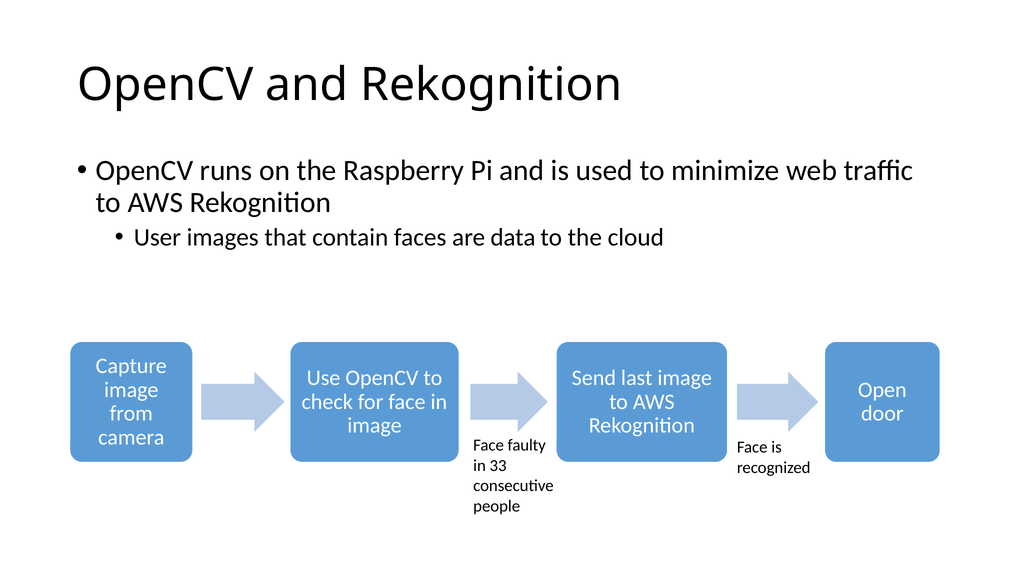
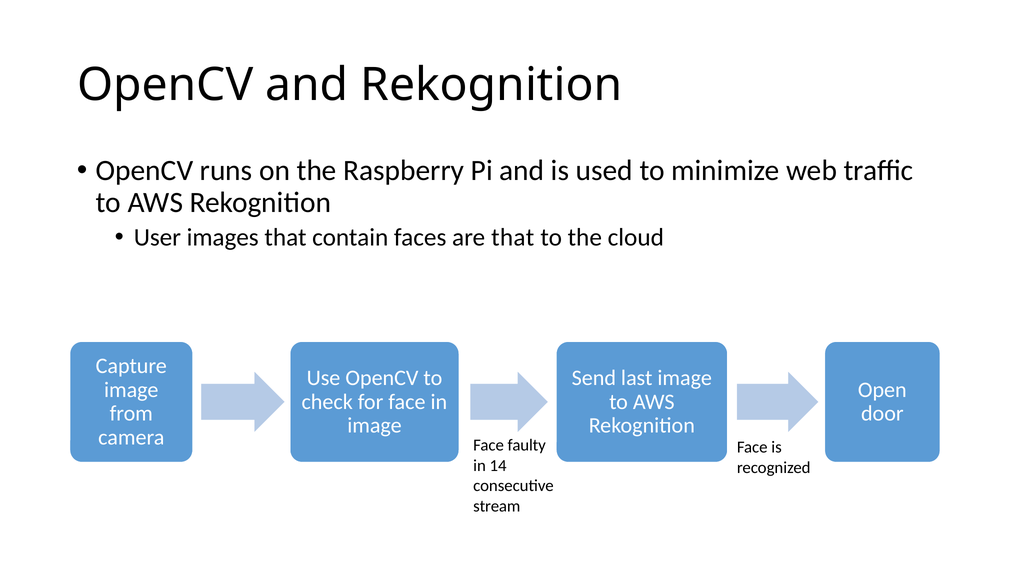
are data: data -> that
33: 33 -> 14
people: people -> stream
